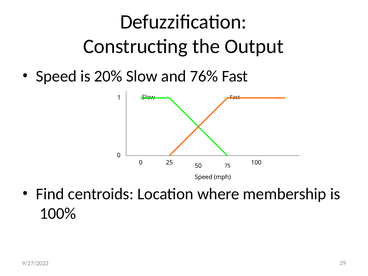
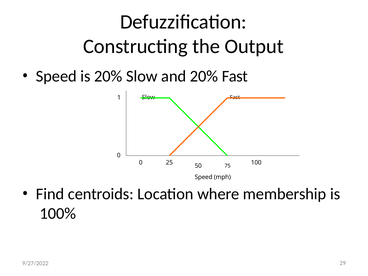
and 76%: 76% -> 20%
